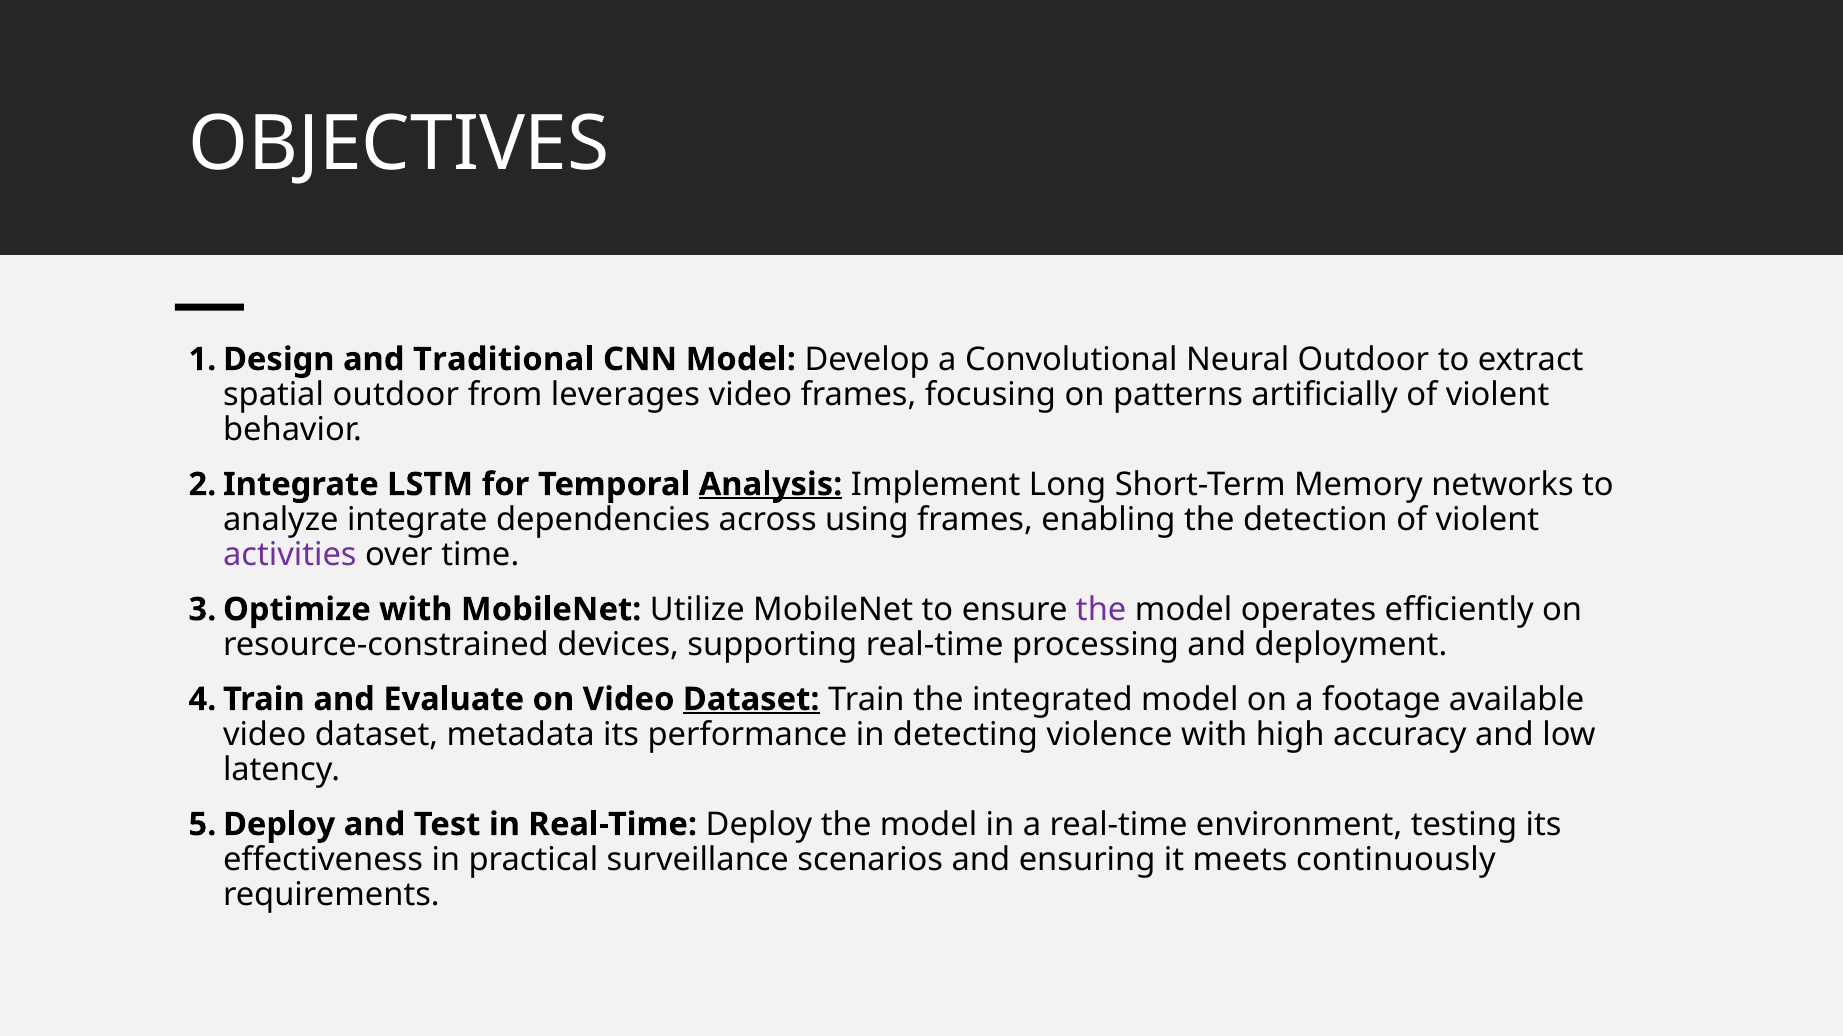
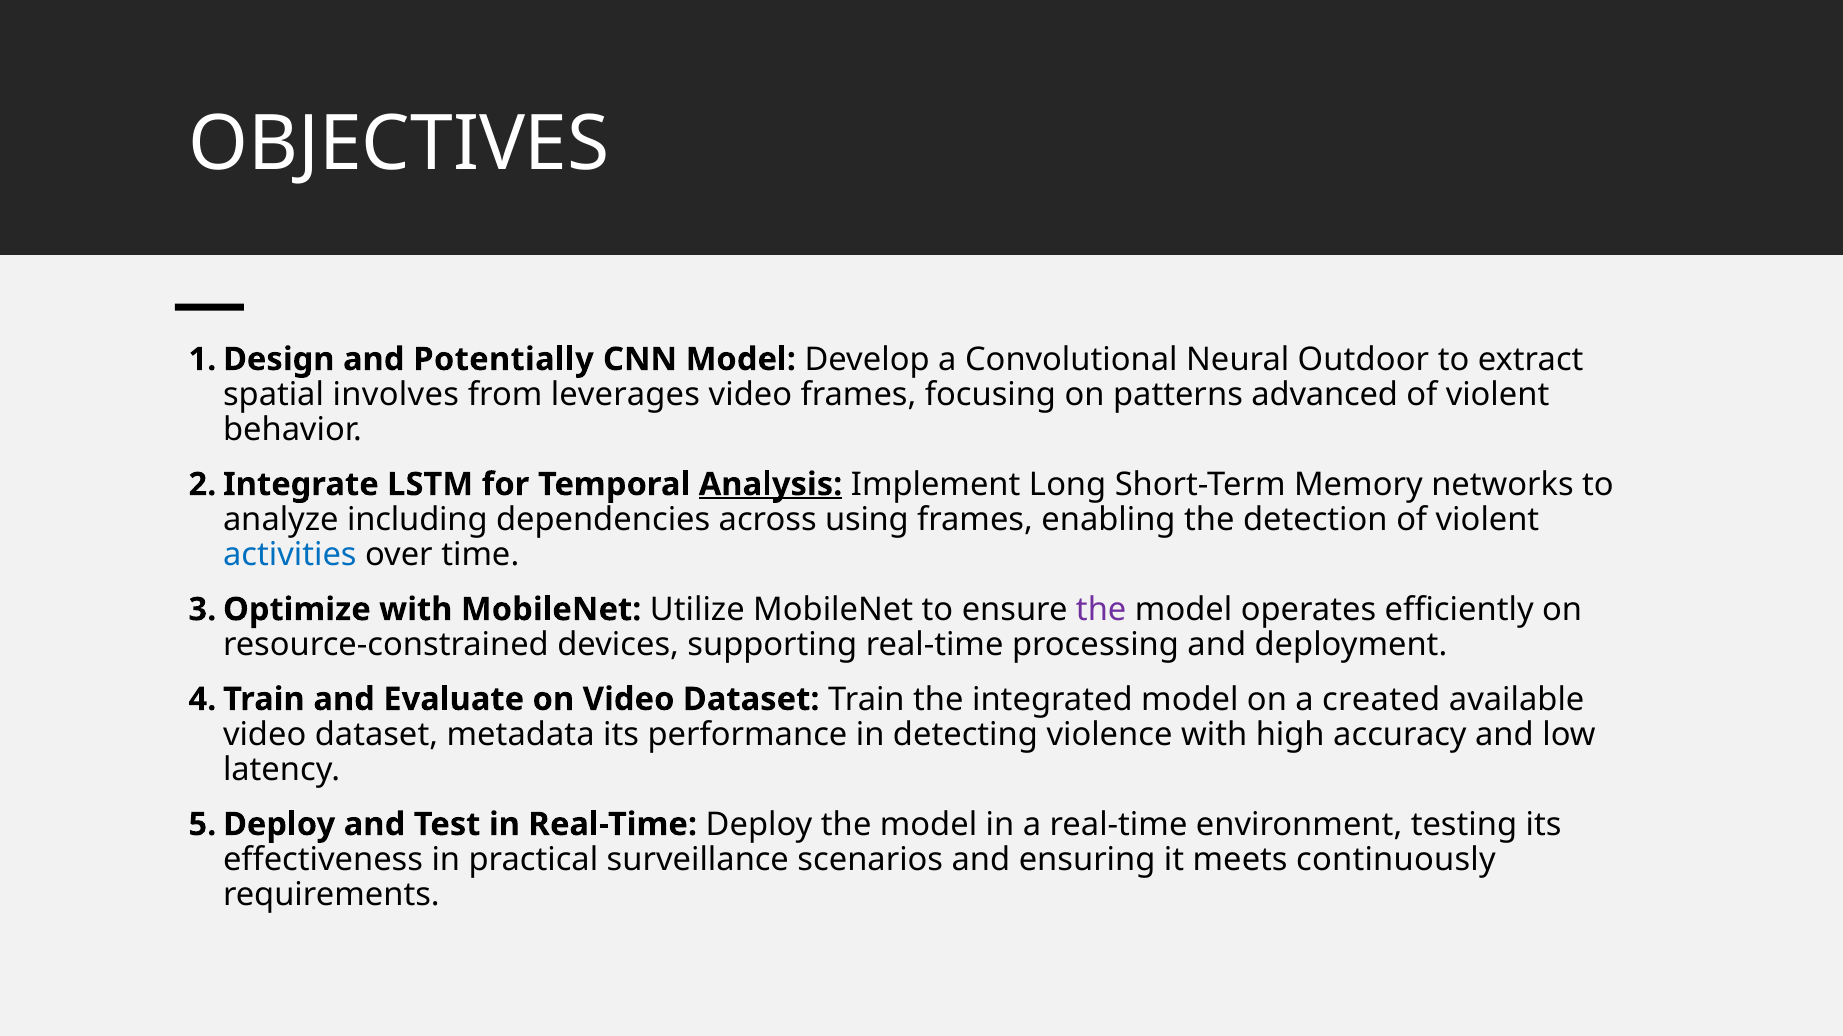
Traditional: Traditional -> Potentially
spatial outdoor: outdoor -> involves
artificially: artificially -> advanced
integrate: integrate -> including
activities colour: purple -> blue
Dataset at (751, 700) underline: present -> none
footage: footage -> created
